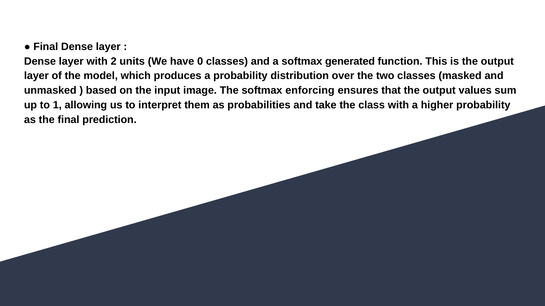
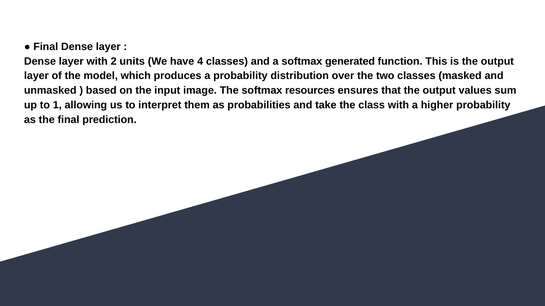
0: 0 -> 4
enforcing: enforcing -> resources
